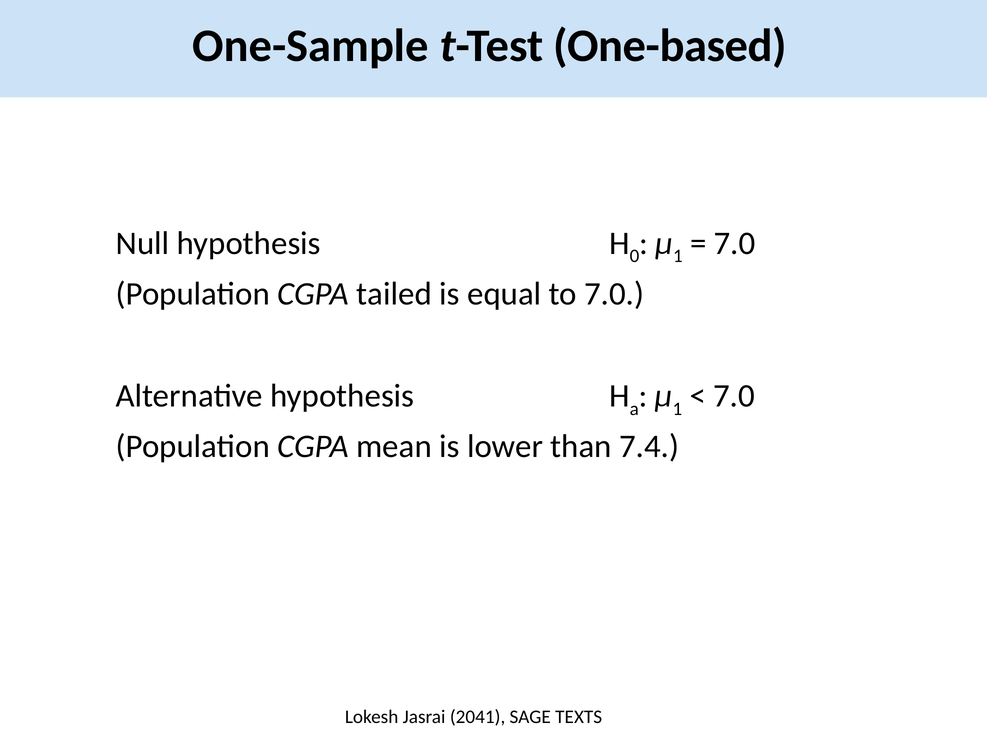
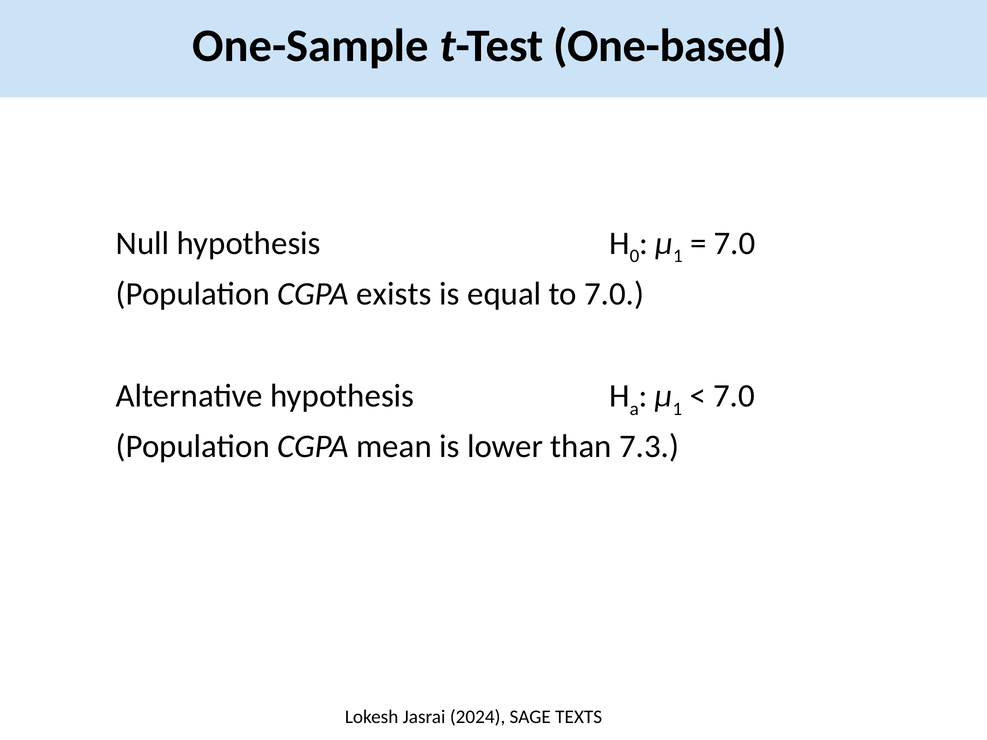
tailed: tailed -> exists
7.4: 7.4 -> 7.3
2041: 2041 -> 2024
